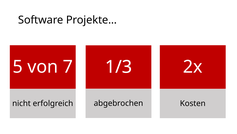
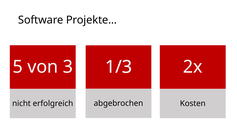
7: 7 -> 3
